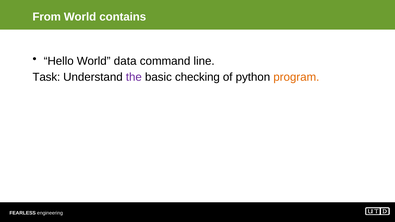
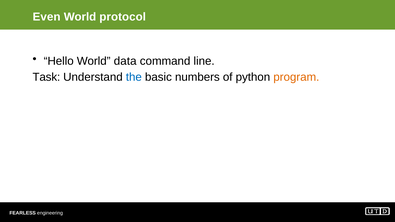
From: From -> Even
contains: contains -> protocol
the colour: purple -> blue
checking: checking -> numbers
